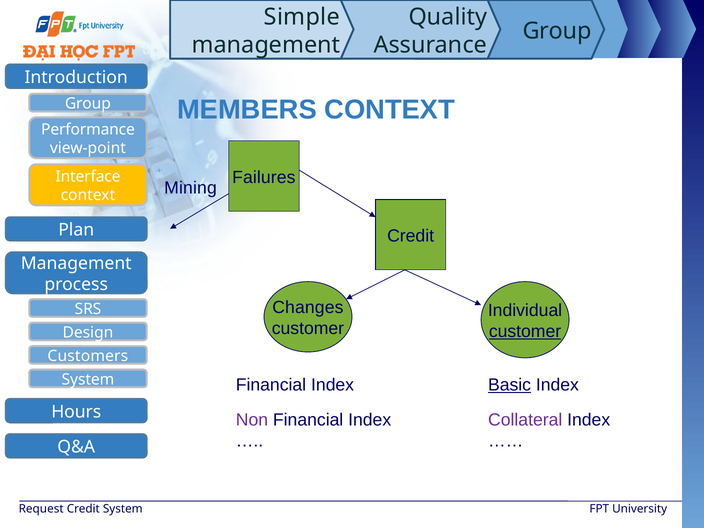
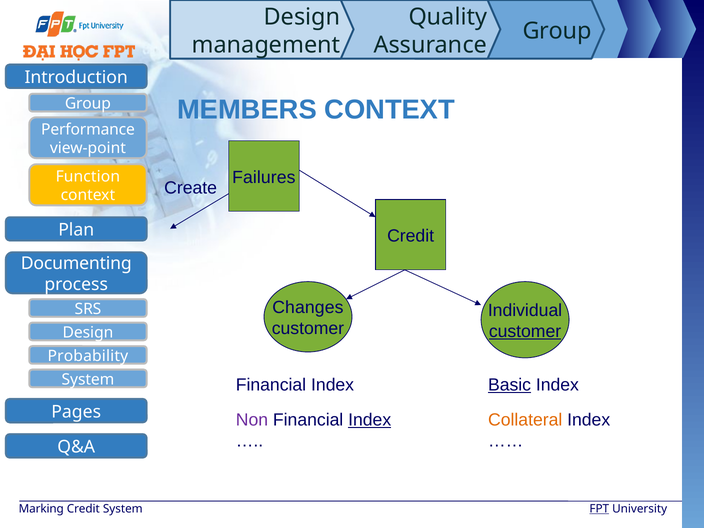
Simple at (302, 17): Simple -> Design
Interface: Interface -> Function
Mining: Mining -> Create
Management at (76, 263): Management -> Documenting
Customers: Customers -> Probability
Hours: Hours -> Pages
Index at (370, 420) underline: none -> present
Collateral colour: purple -> orange
Request: Request -> Marking
FPT underline: none -> present
